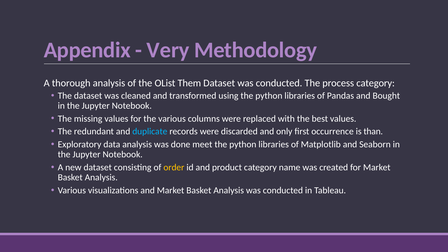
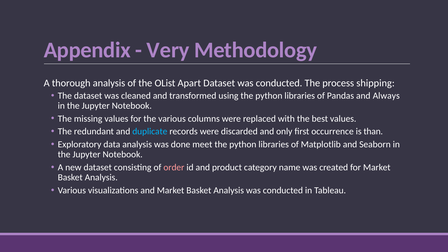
Them: Them -> Apart
process category: category -> shipping
Bought: Bought -> Always
order colour: yellow -> pink
